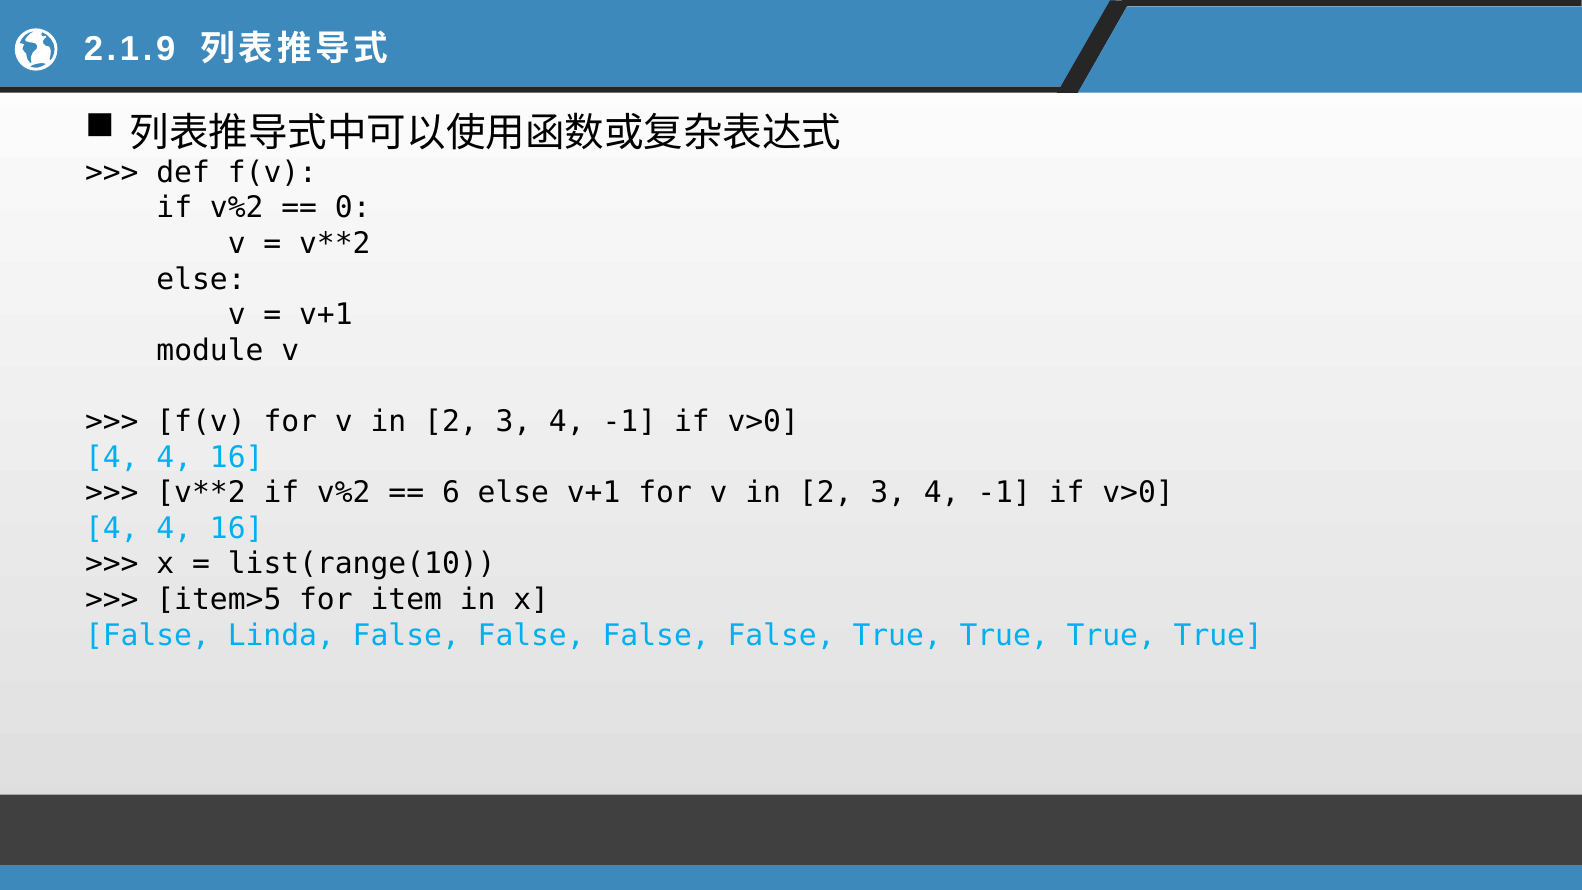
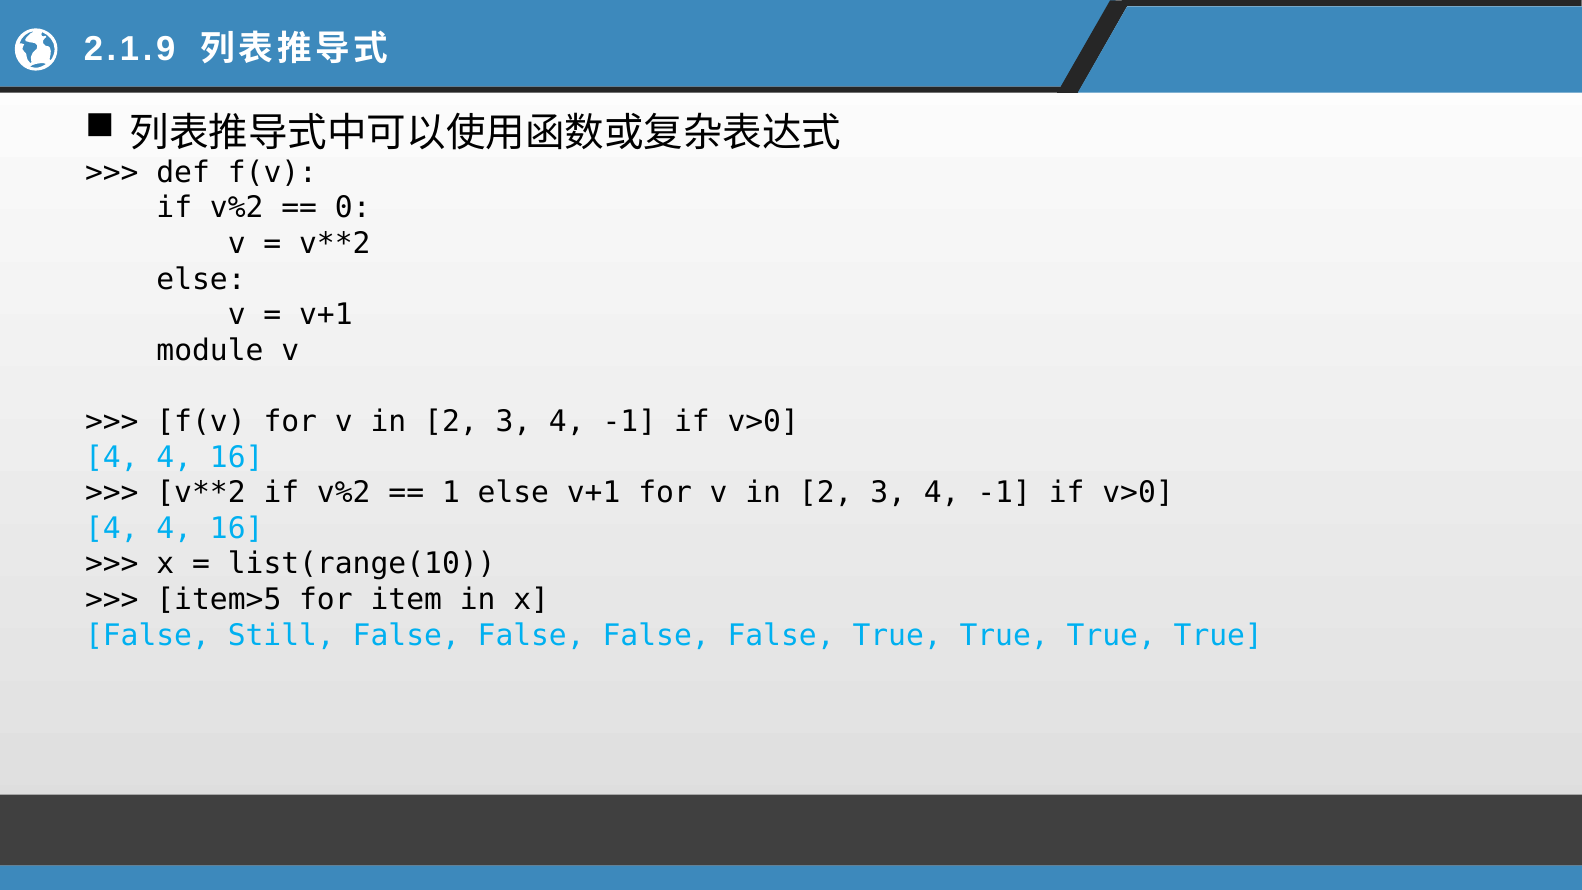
6: 6 -> 1
Linda: Linda -> Still
